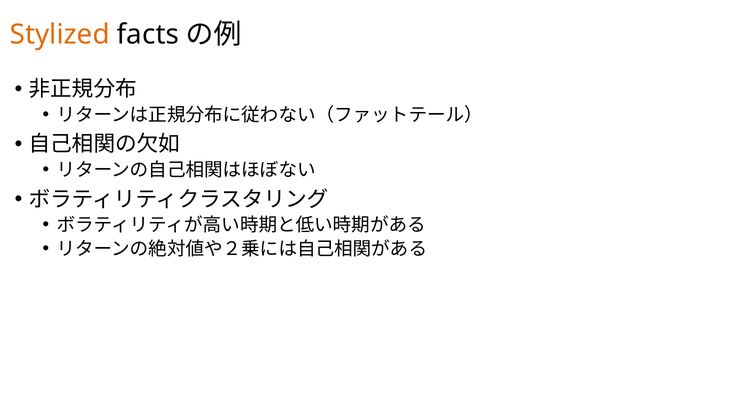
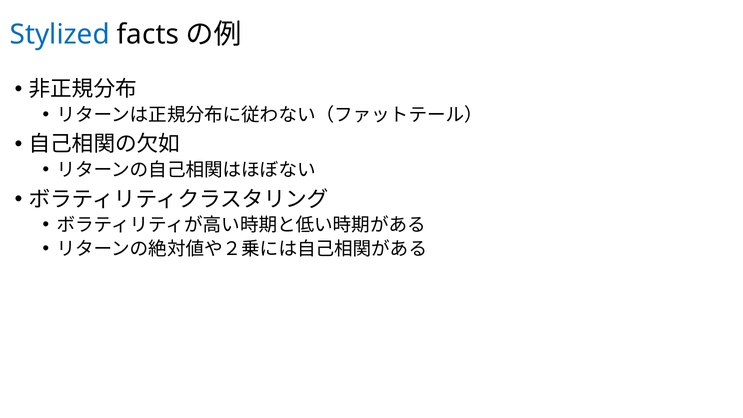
Stylized colour: orange -> blue
